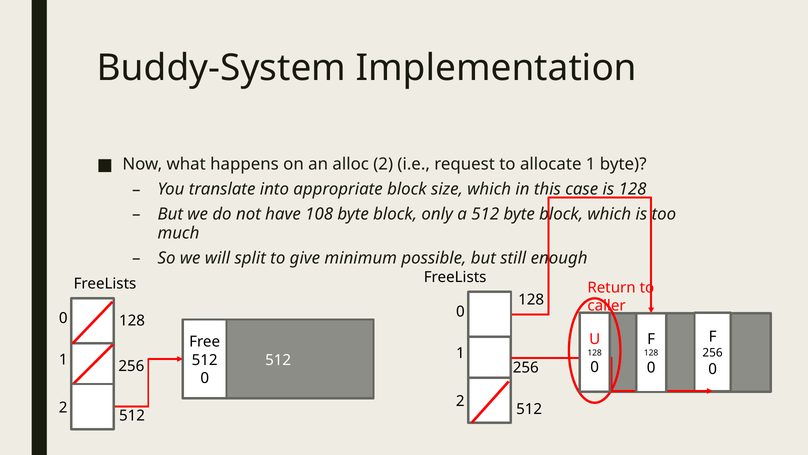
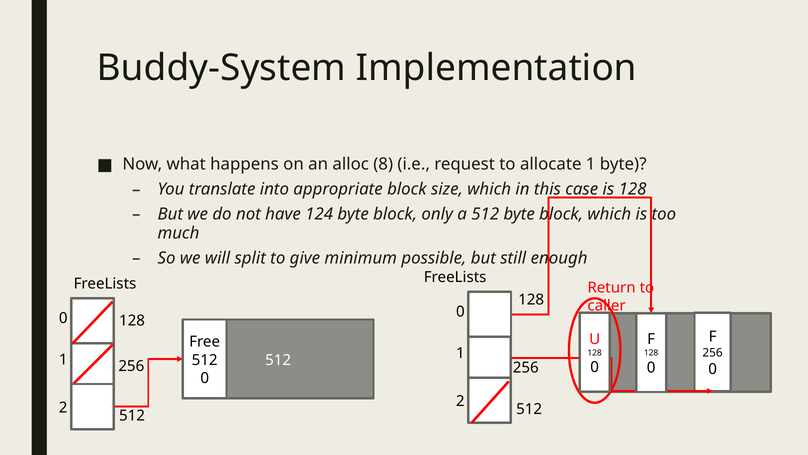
alloc 2: 2 -> 8
108: 108 -> 124
